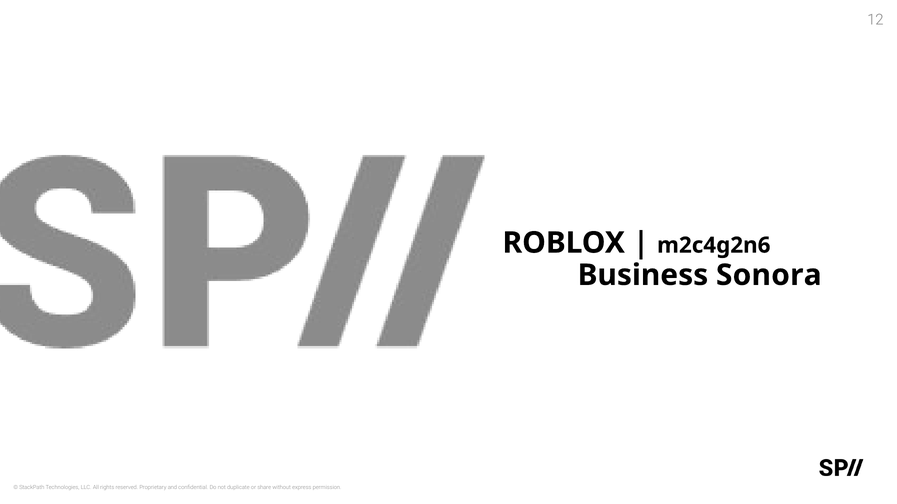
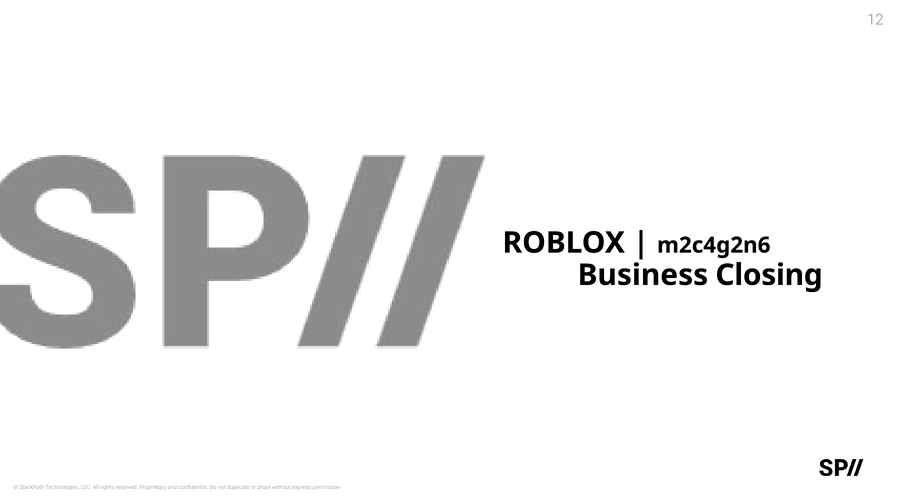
Sonora: Sonora -> Closing
